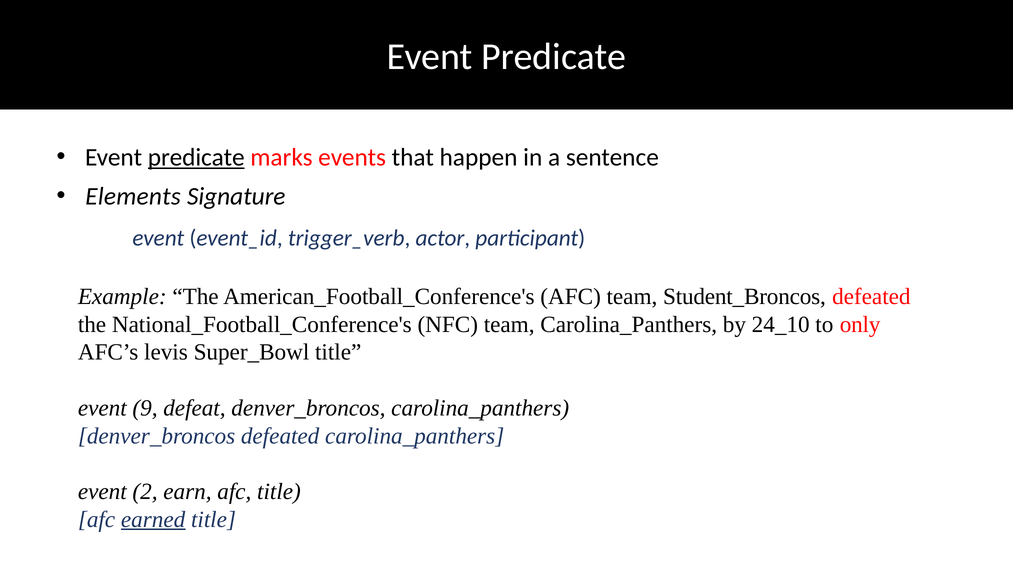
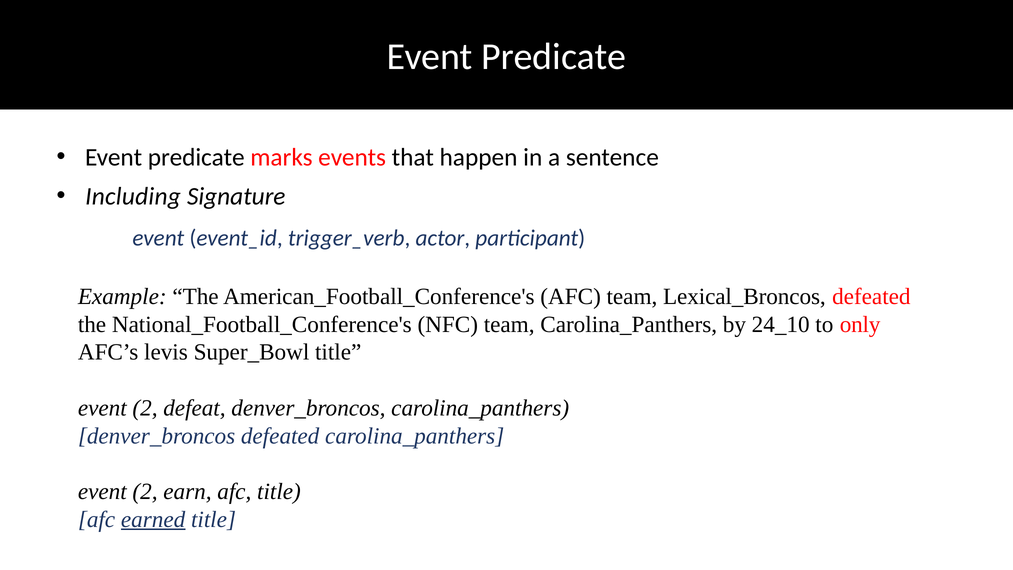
predicate at (196, 157) underline: present -> none
Elements: Elements -> Including
Student_Broncos: Student_Broncos -> Lexical_Broncos
9 at (145, 408): 9 -> 2
